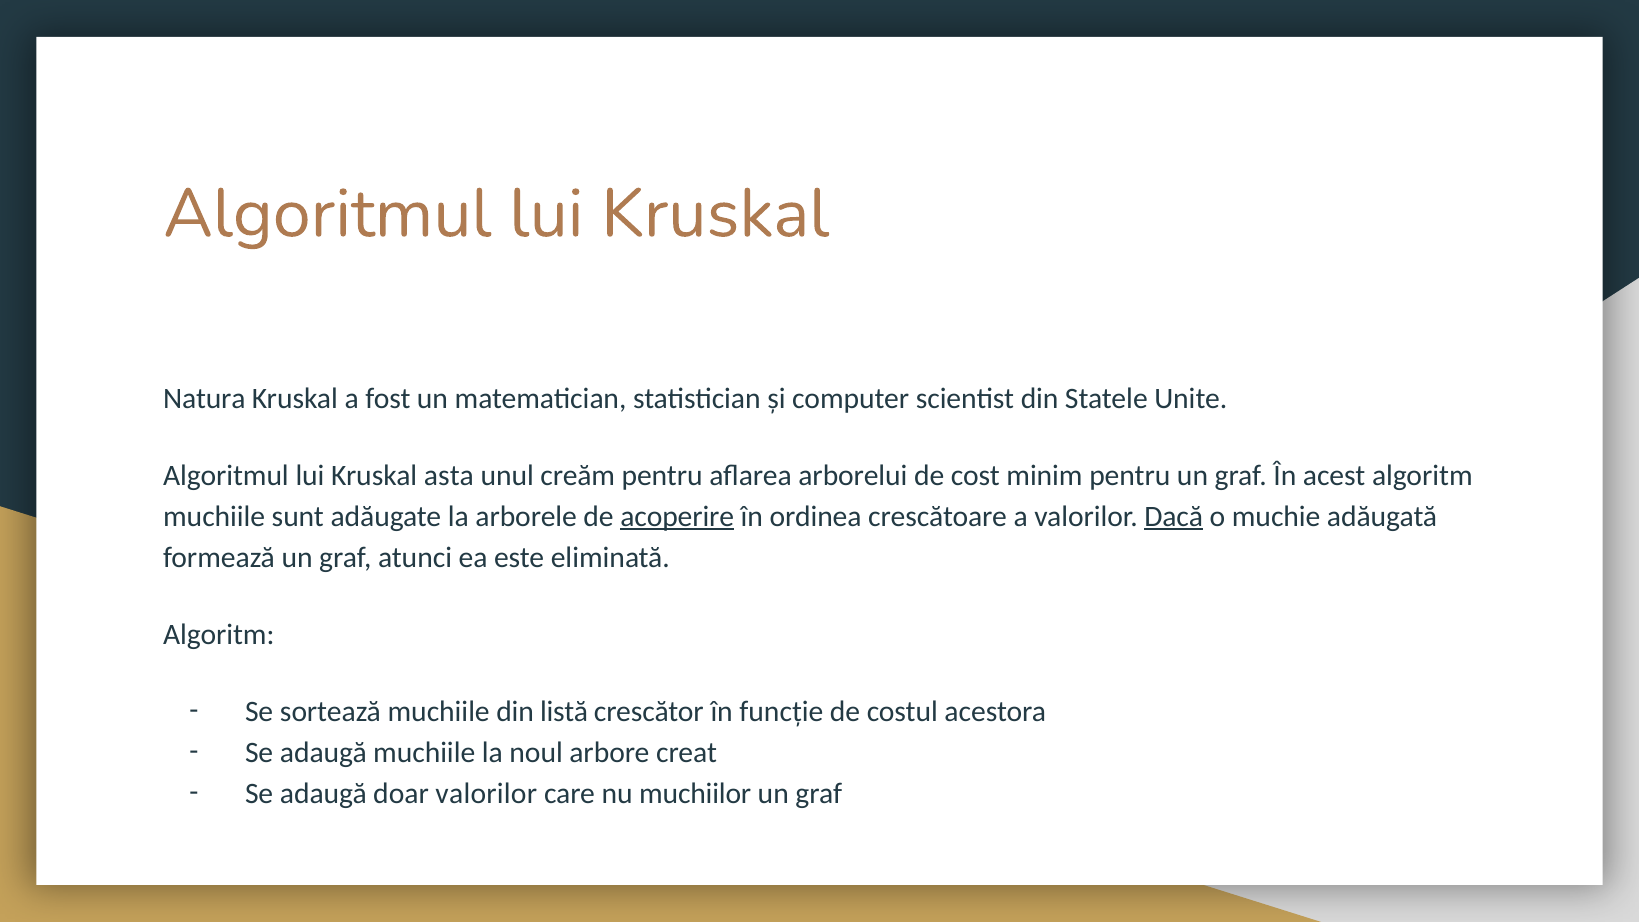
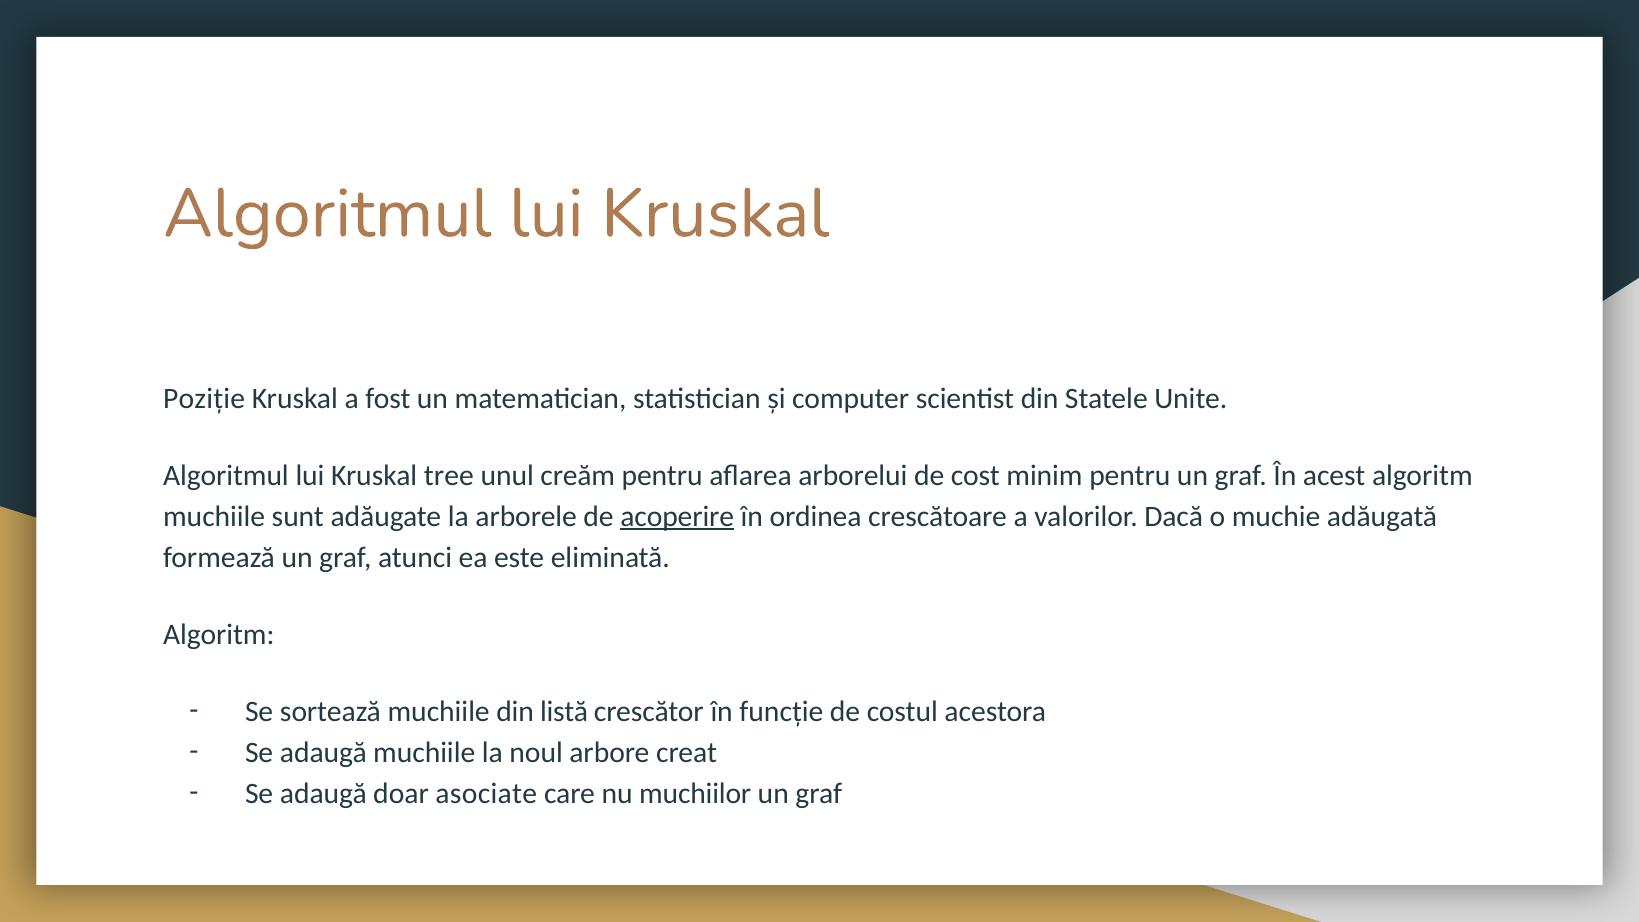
Natura: Natura -> Poziție
asta: asta -> tree
Dacă underline: present -> none
doar valorilor: valorilor -> asociate
